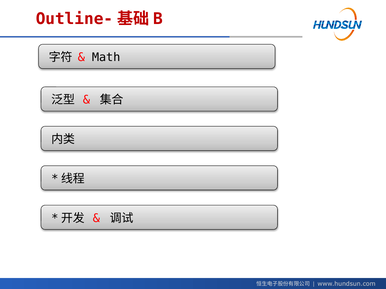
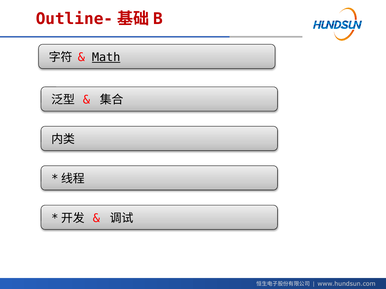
Math underline: none -> present
